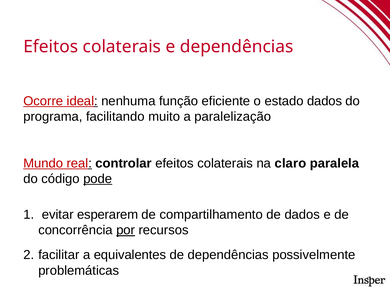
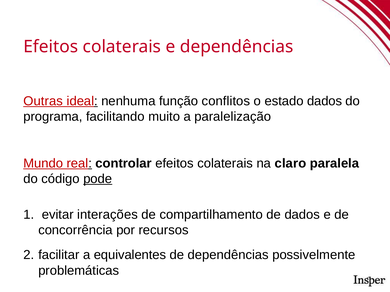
Ocorre: Ocorre -> Outras
eficiente: eficiente -> conflitos
esperarem: esperarem -> interações
por underline: present -> none
